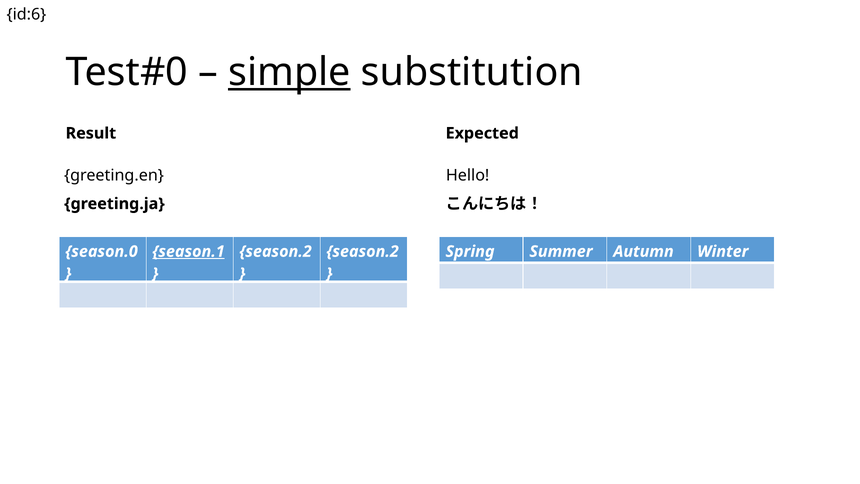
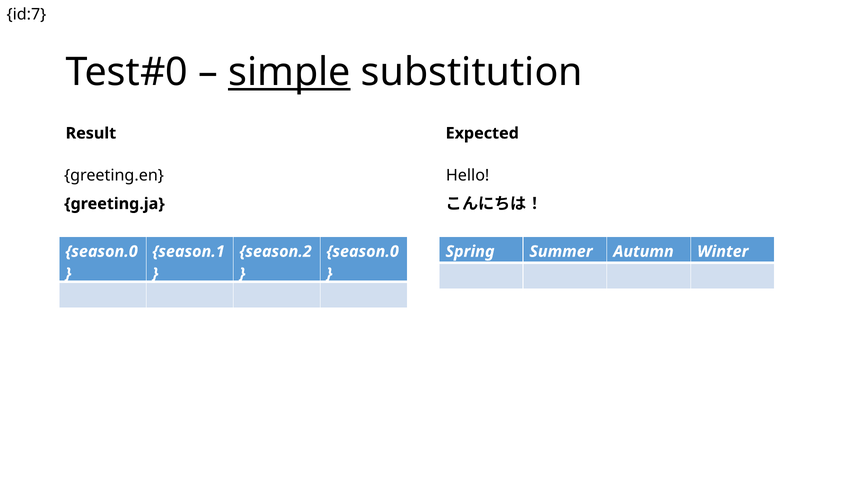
id:6: id:6 -> id:7
season.1 underline: present -> none
season.2 at (363, 251): season.2 -> season.0
